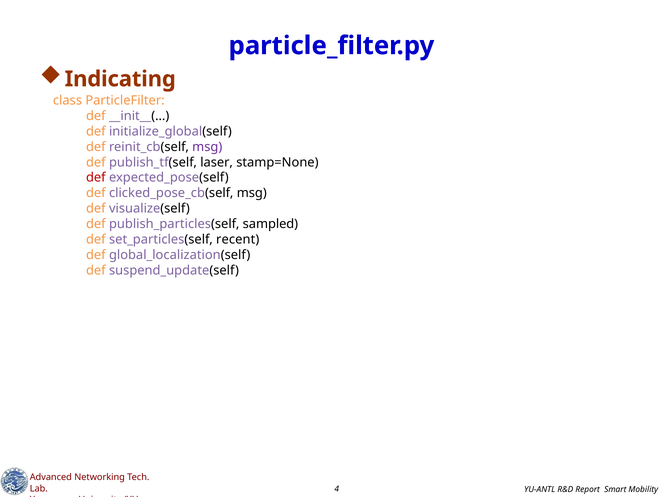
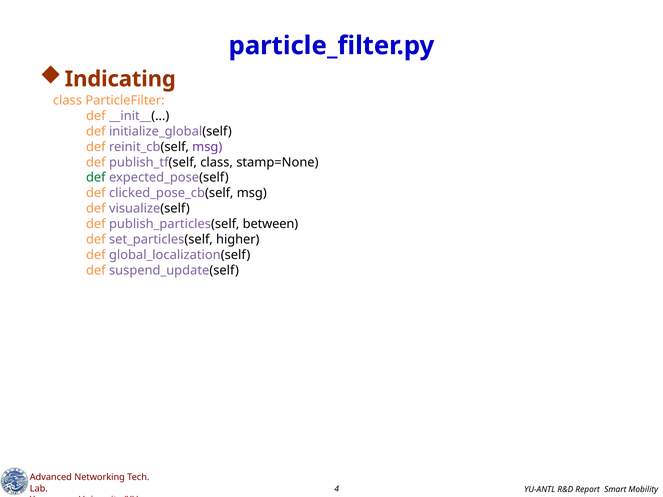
publish_tf(self laser: laser -> class
def at (96, 178) colour: red -> green
sampled: sampled -> between
recent: recent -> higher
